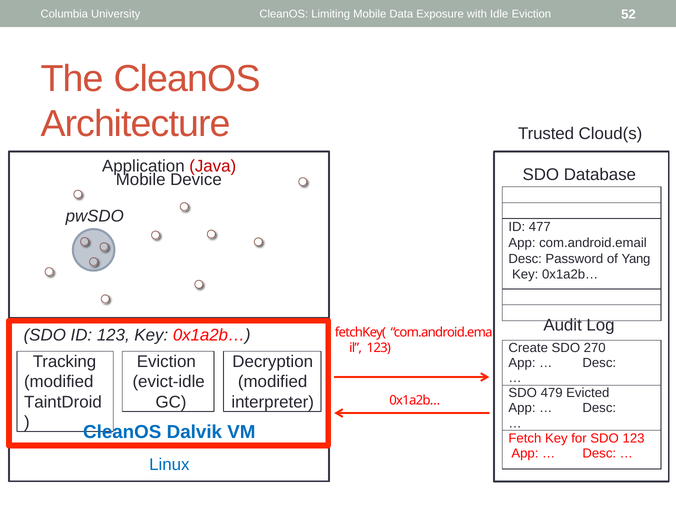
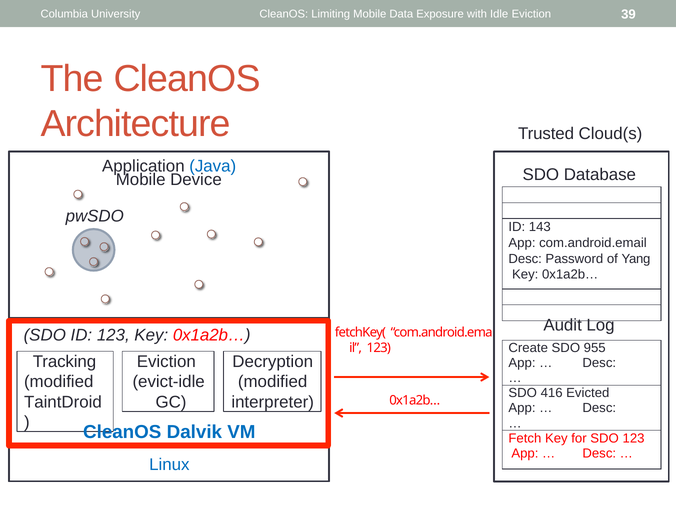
52: 52 -> 39
Java colour: red -> blue
477: 477 -> 143
270: 270 -> 955
479: 479 -> 416
